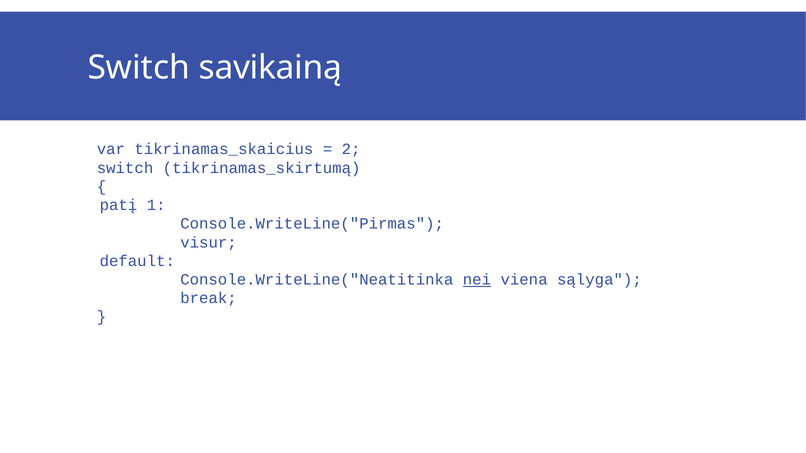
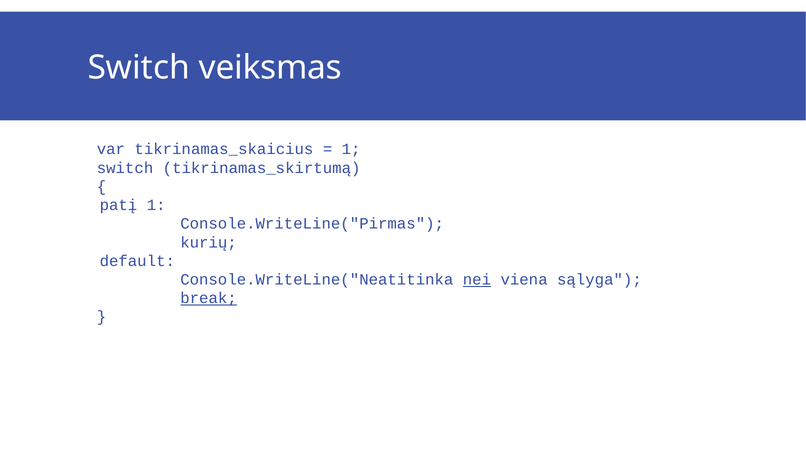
savikainą: savikainą -> veiksmas
2 at (351, 149): 2 -> 1
visur: visur -> kurių
break underline: none -> present
